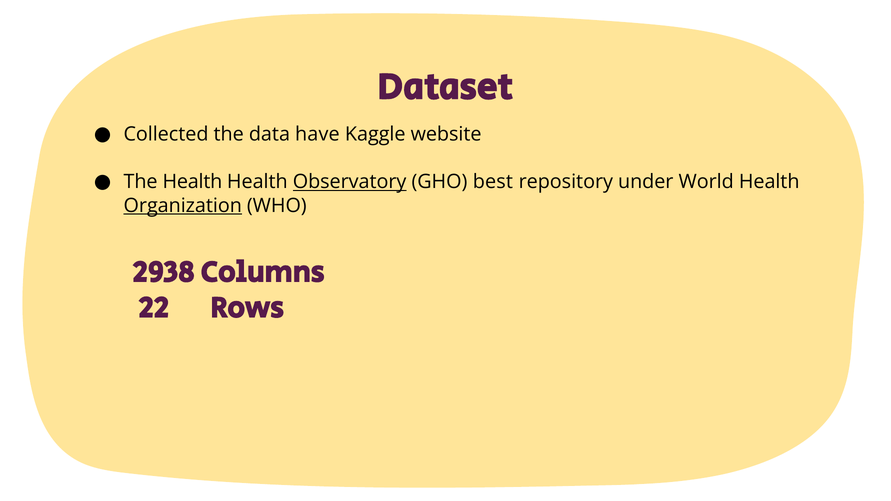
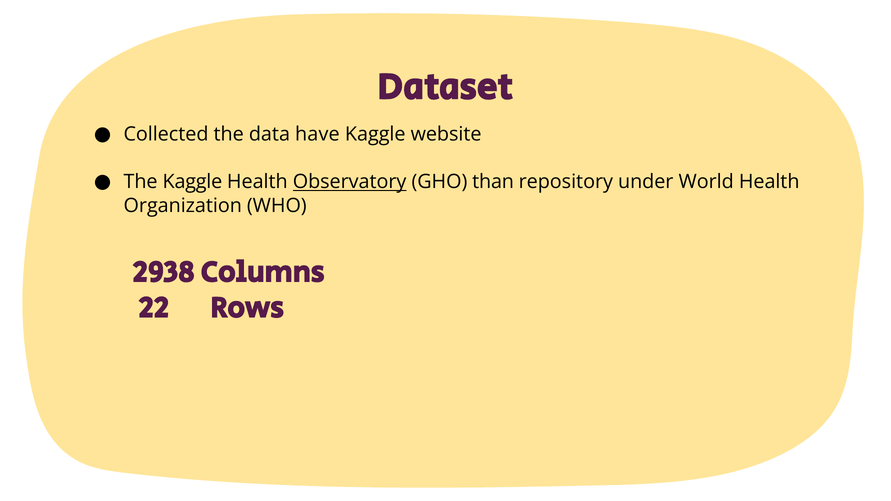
The Health: Health -> Kaggle
best: best -> than
Organization underline: present -> none
